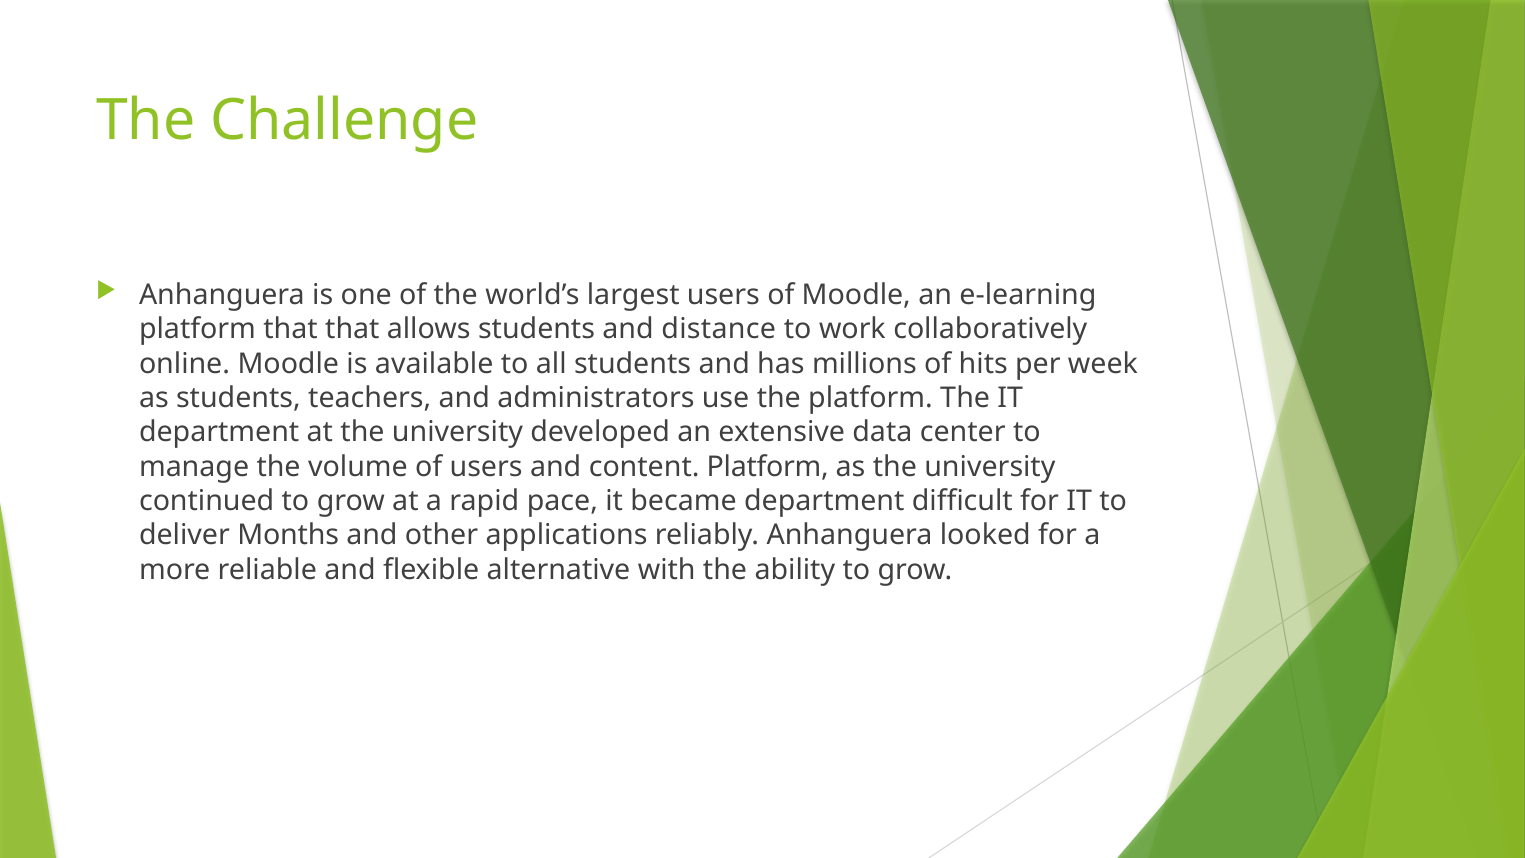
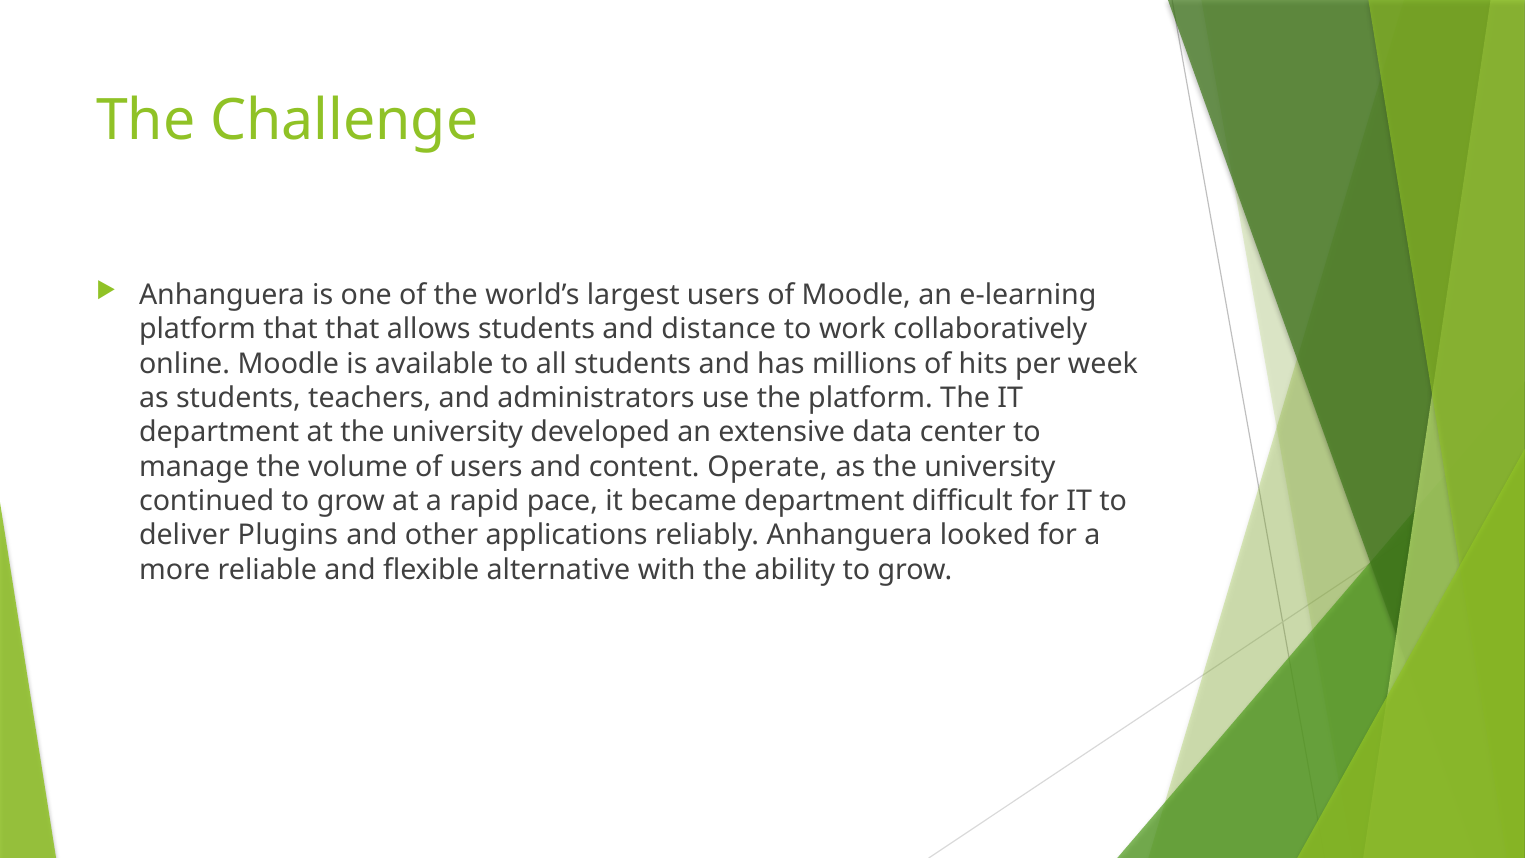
content Platform: Platform -> Operate
Months: Months -> Plugins
